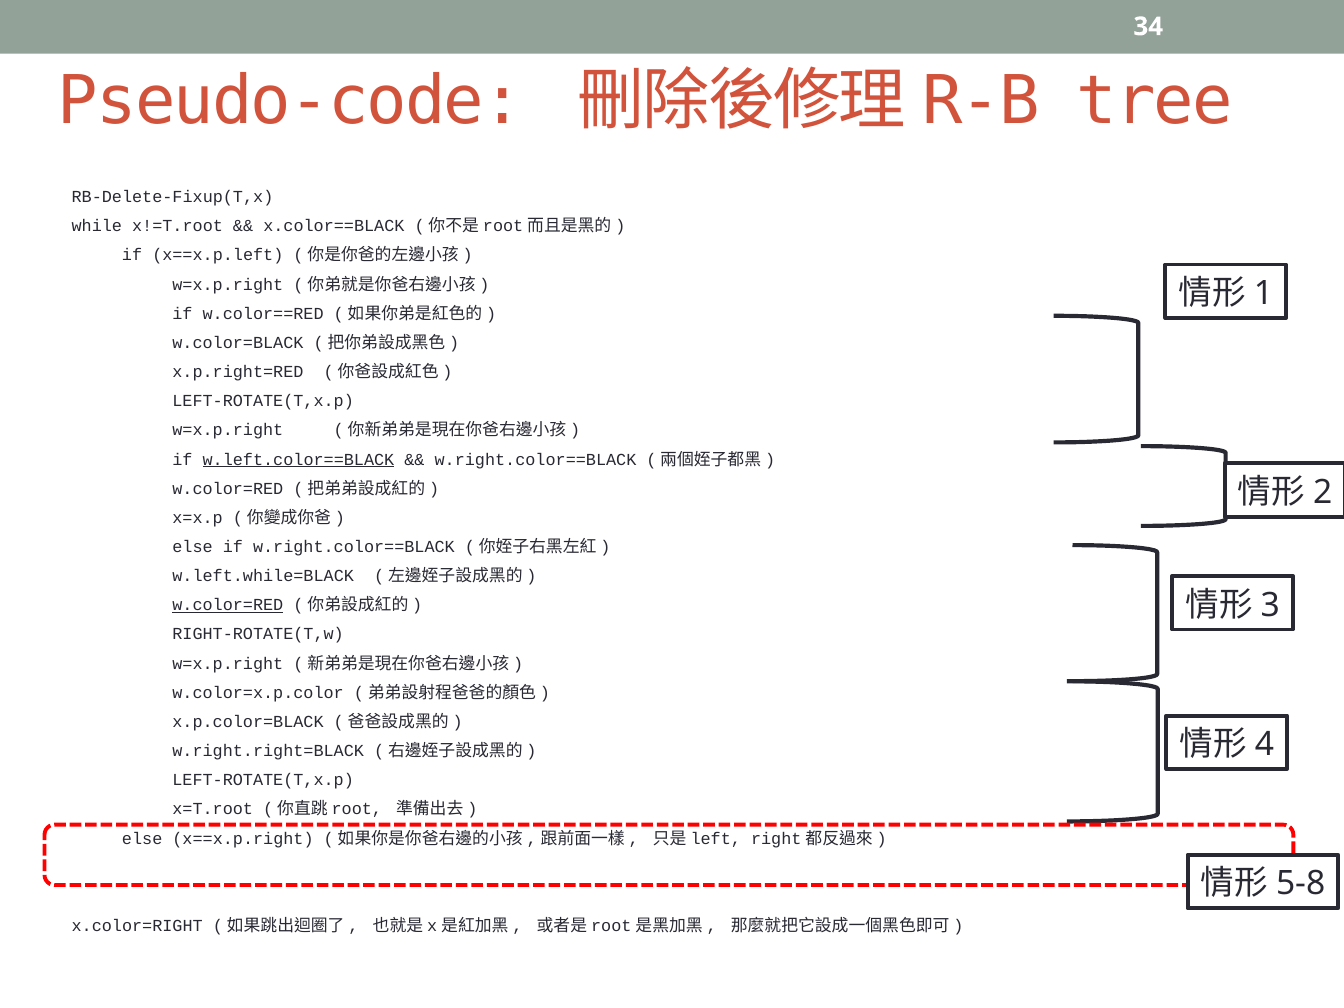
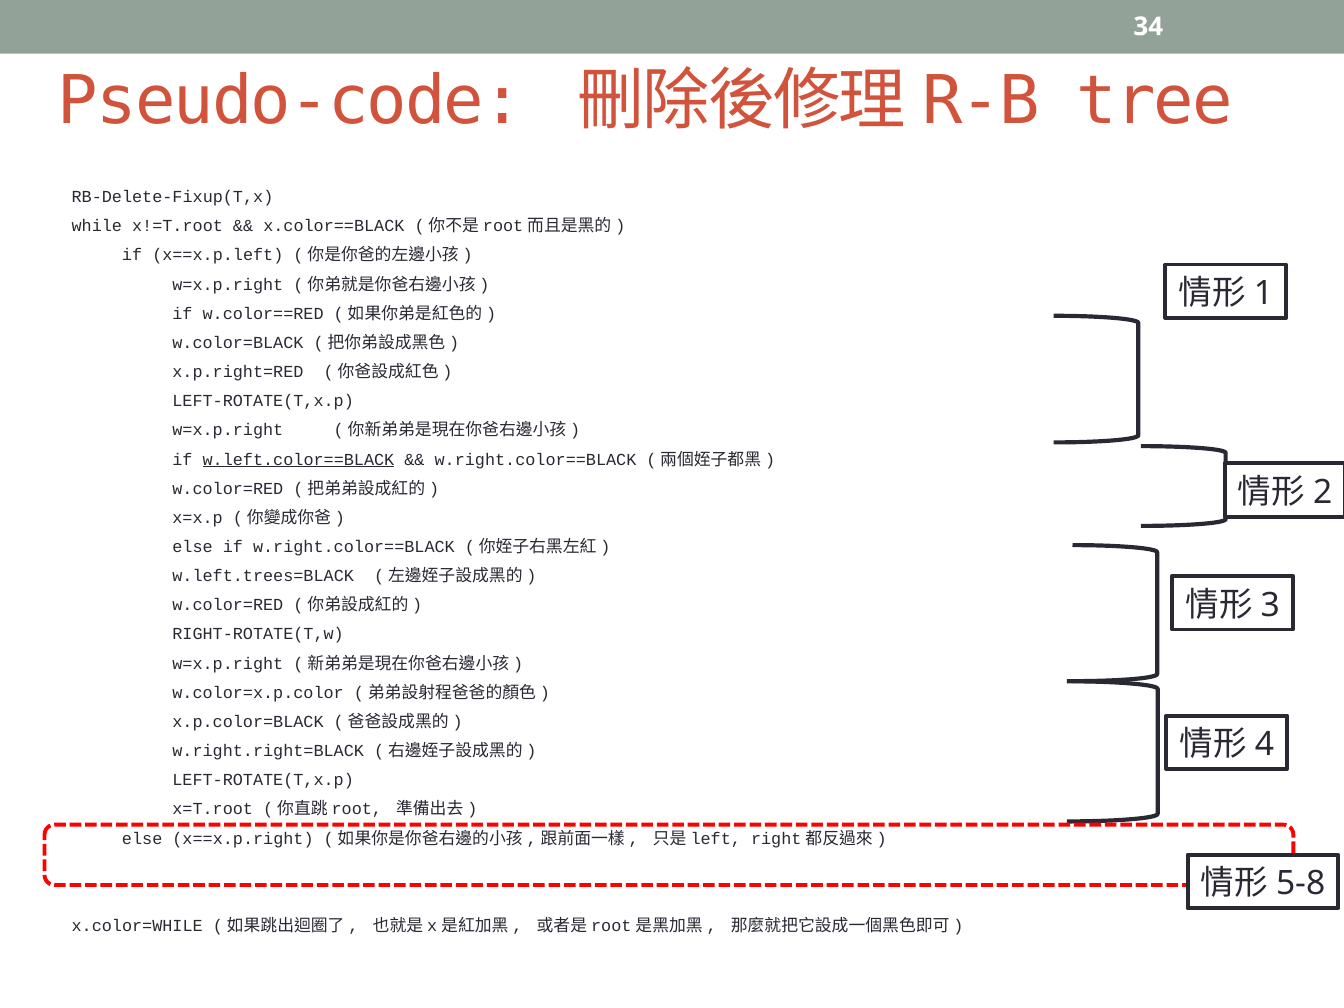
w.left.while=BLACK: w.left.while=BLACK -> w.left.trees=BLACK
w.color=RED at (228, 605) underline: present -> none
x.color=RIGHT: x.color=RIGHT -> x.color=WHILE
